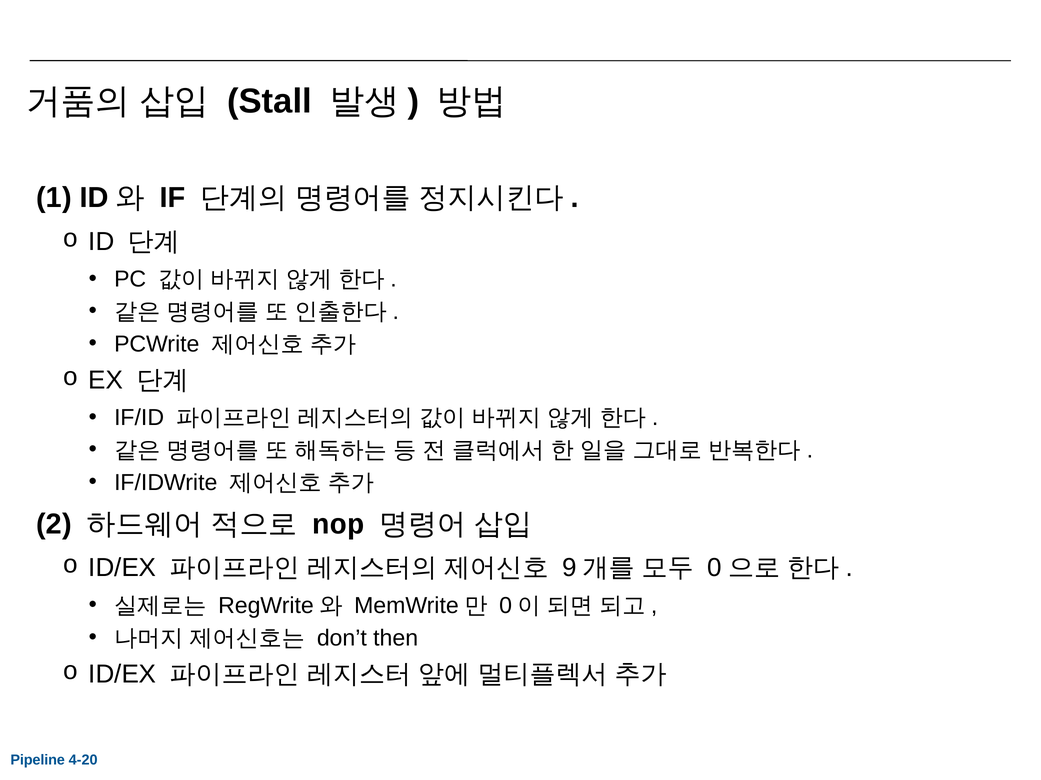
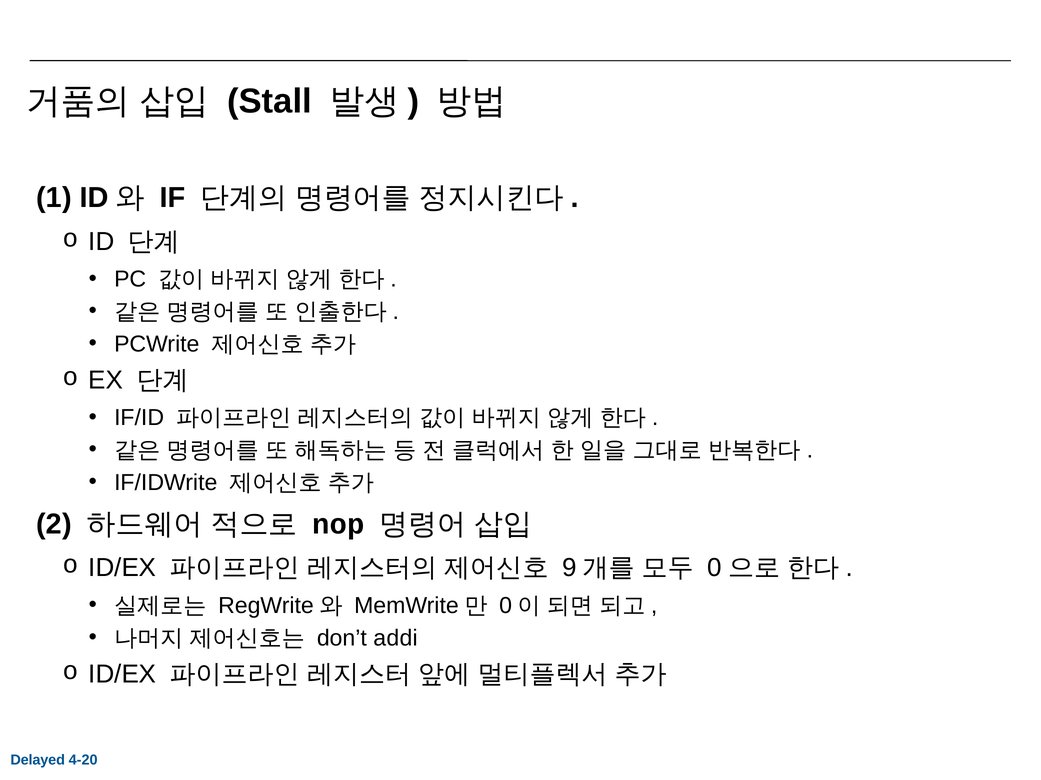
then: then -> addi
Pipeline: Pipeline -> Delayed
